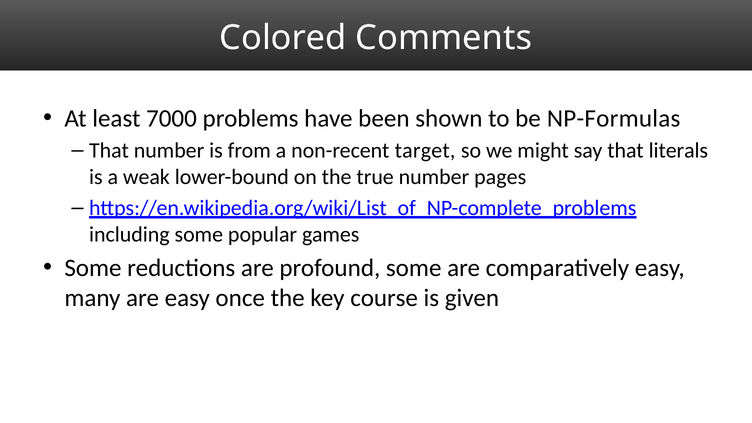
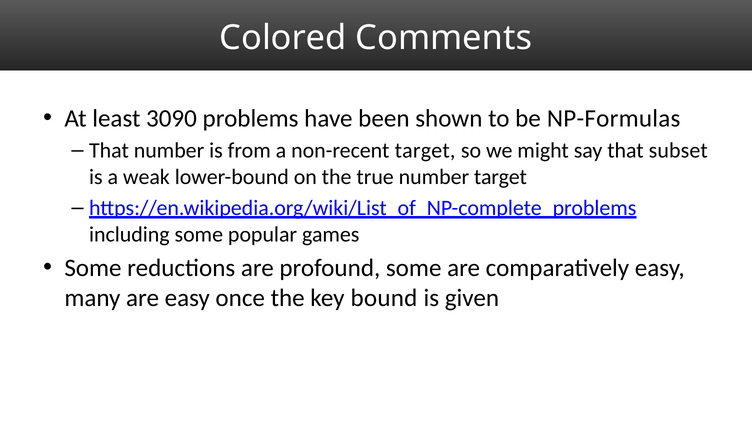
7000: 7000 -> 3090
literals: literals -> subset
number pages: pages -> target
course: course -> bound
